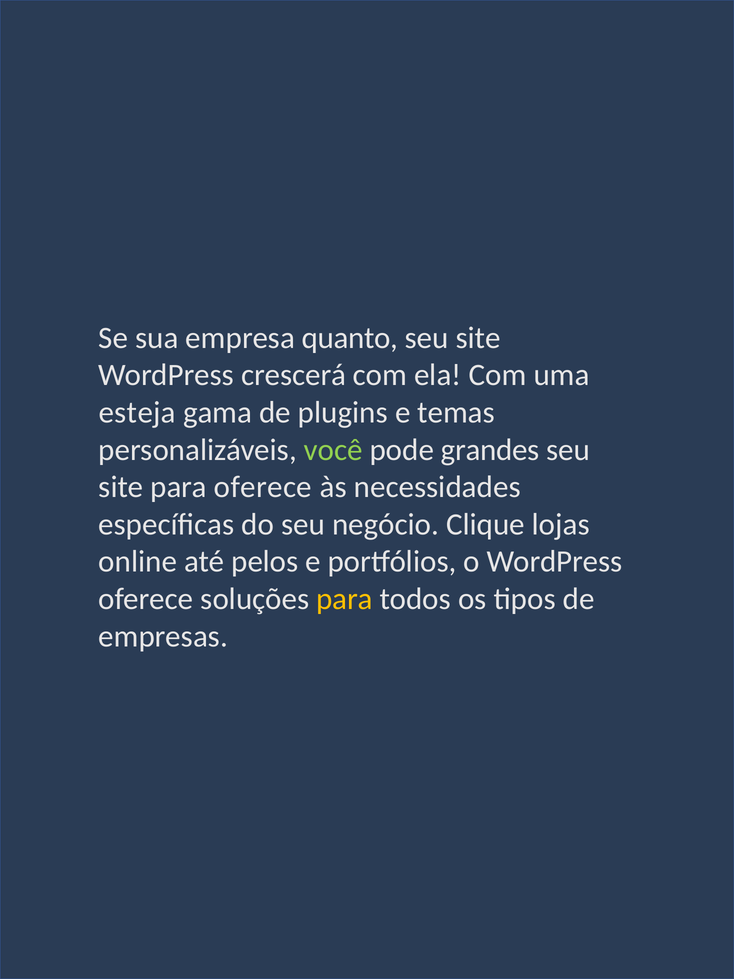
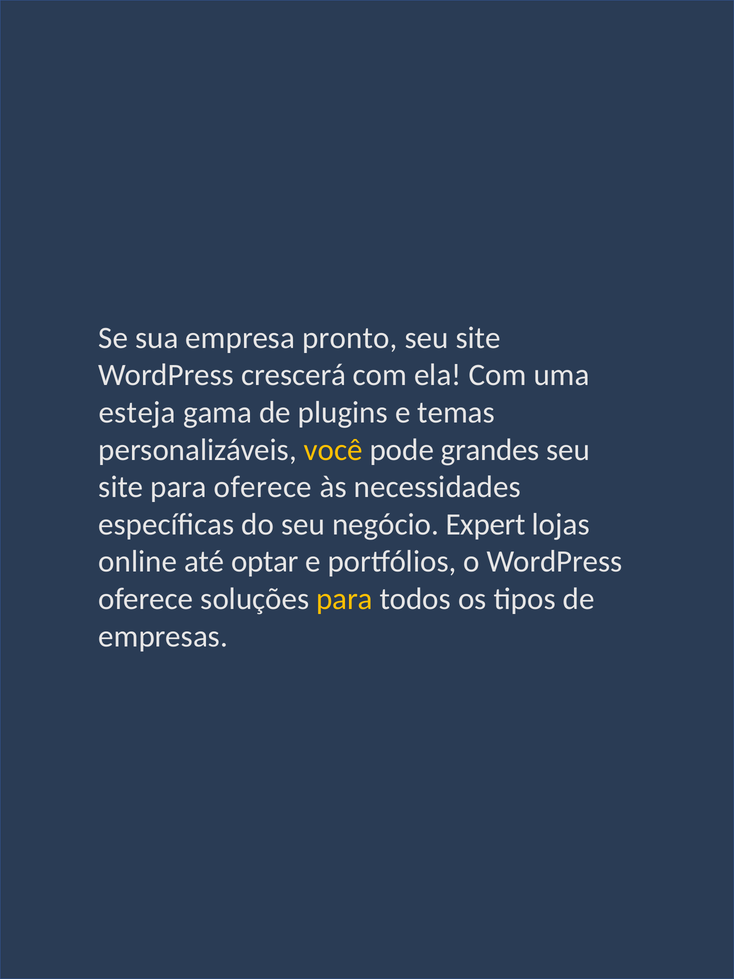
quanto: quanto -> pronto
você colour: light green -> yellow
Clique: Clique -> Expert
pelos: pelos -> optar
